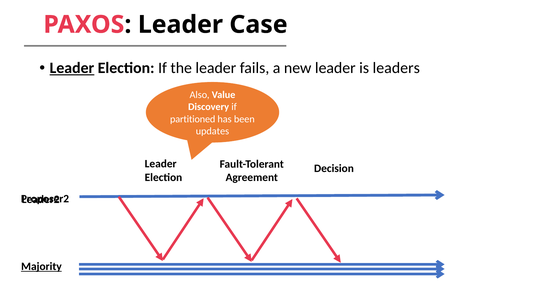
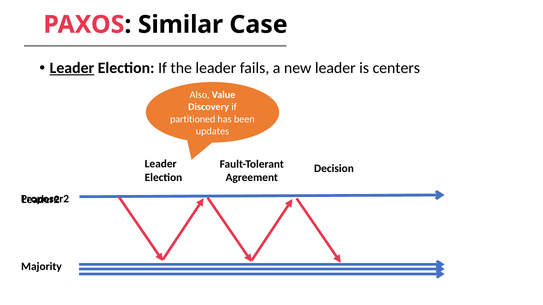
PAXOS Leader: Leader -> Similar
leaders: leaders -> centers
Majority underline: present -> none
